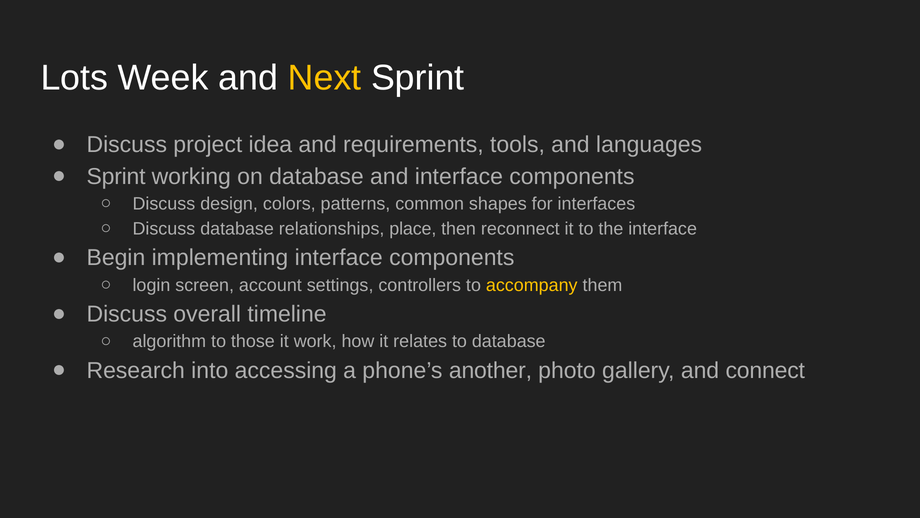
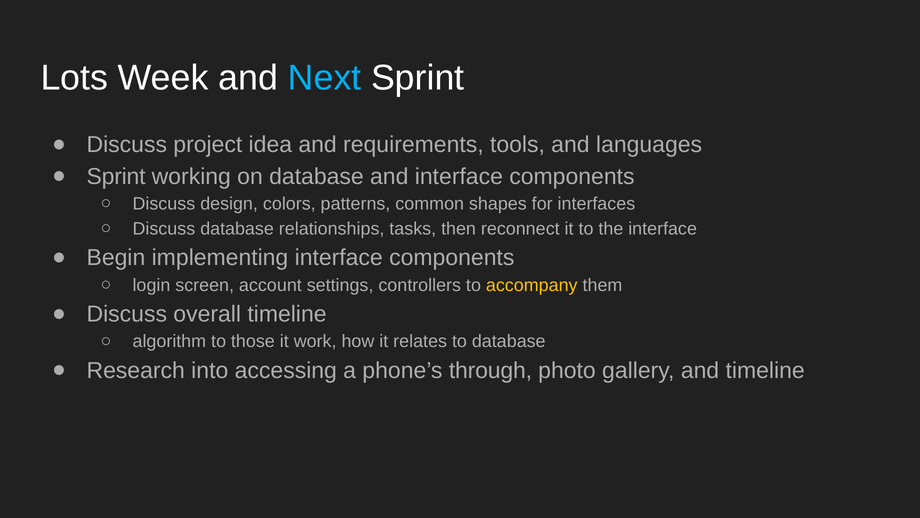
Next colour: yellow -> light blue
place: place -> tasks
another: another -> through
and connect: connect -> timeline
